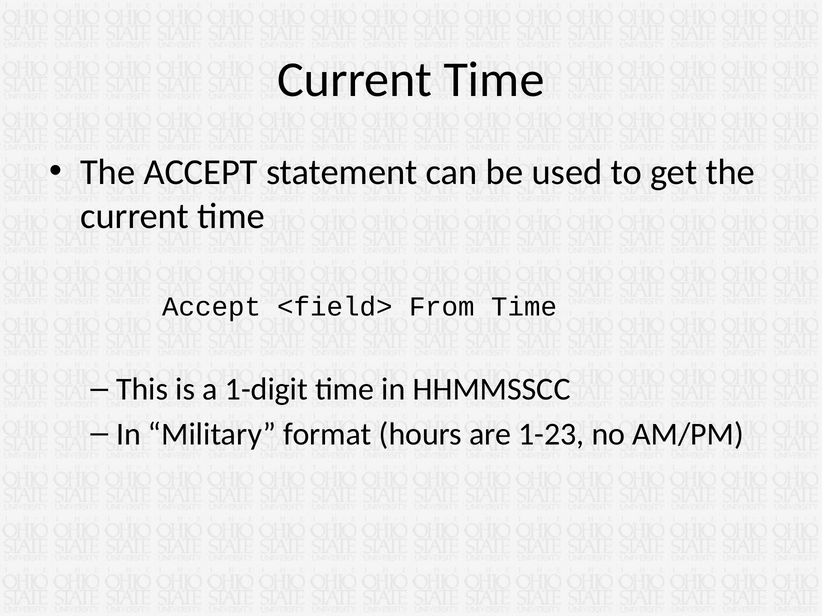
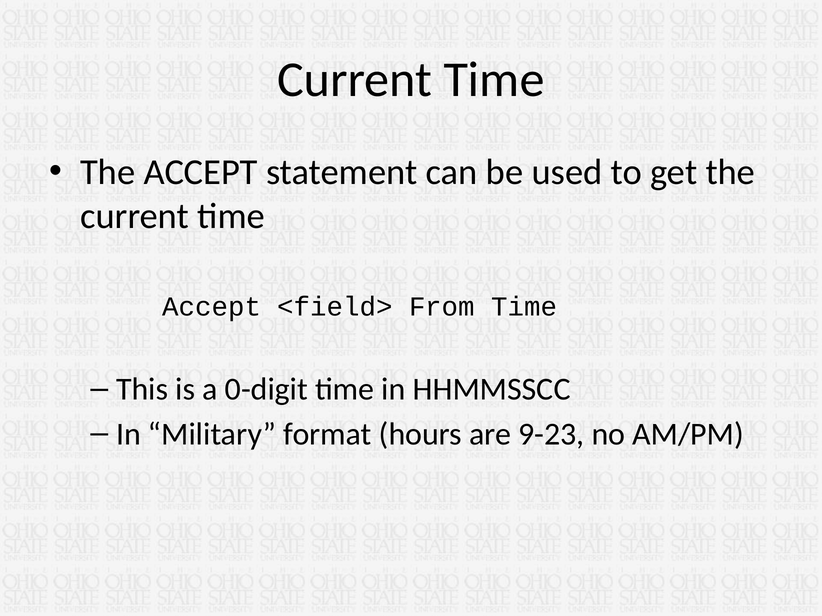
1-digit: 1-digit -> 0-digit
1-23: 1-23 -> 9-23
